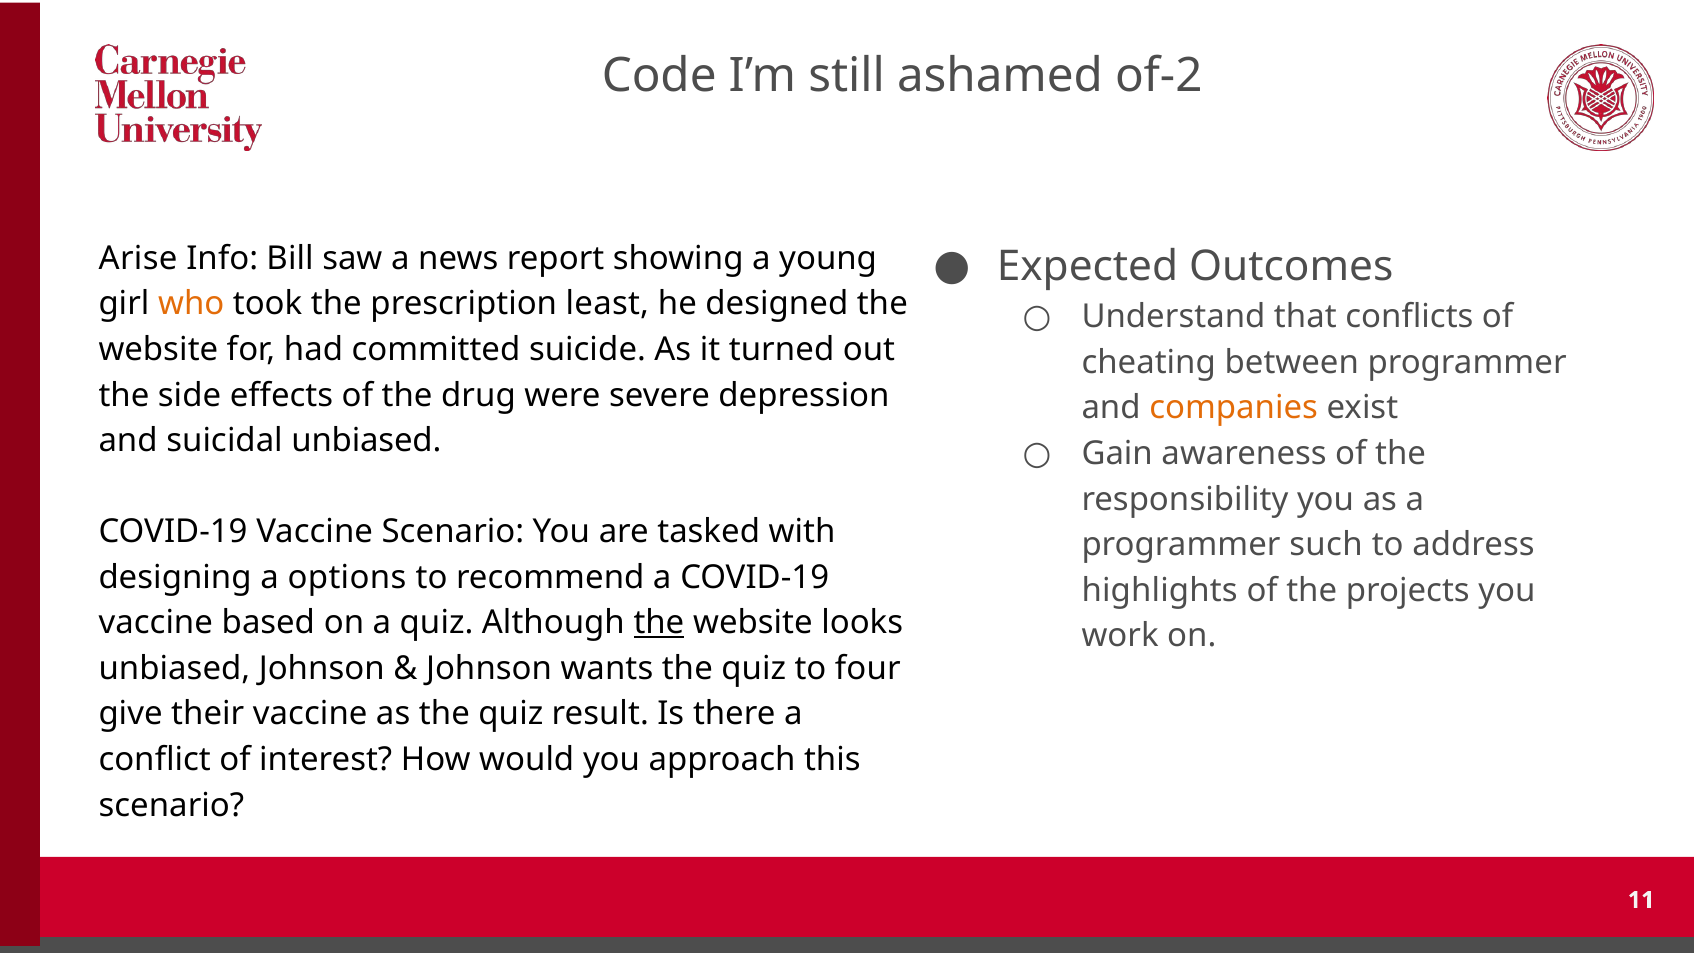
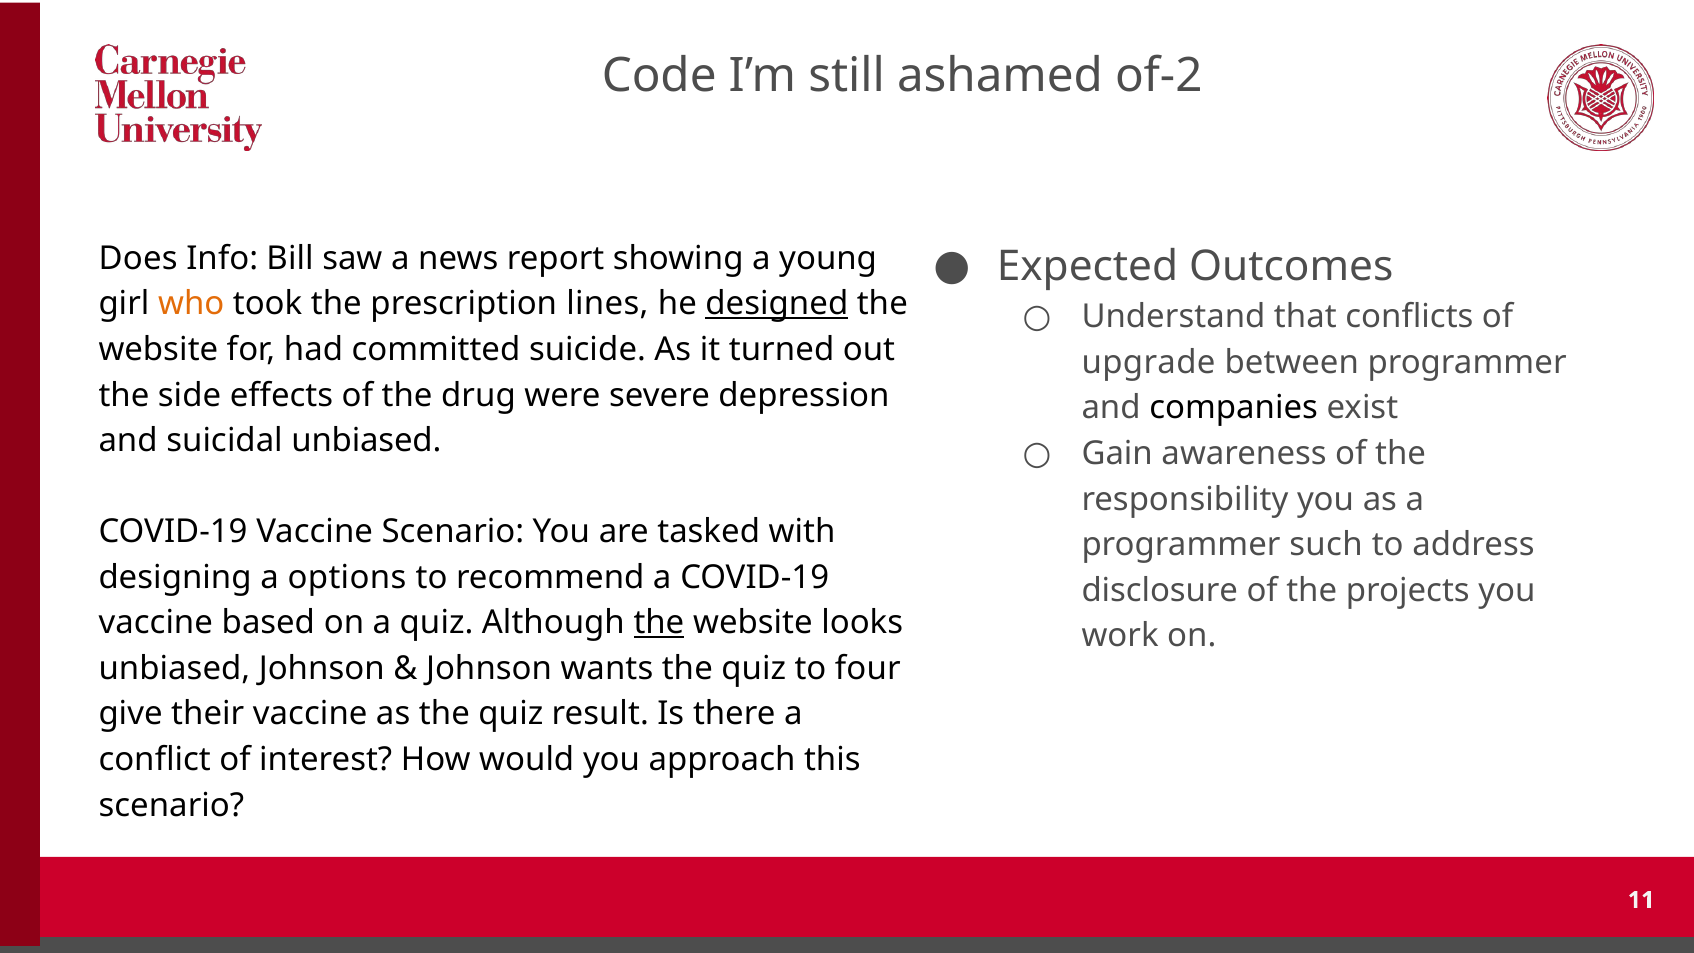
Arise: Arise -> Does
least: least -> lines
designed underline: none -> present
cheating: cheating -> upgrade
companies colour: orange -> black
highlights: highlights -> disclosure
